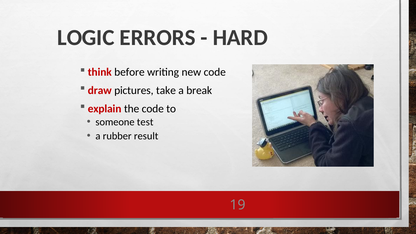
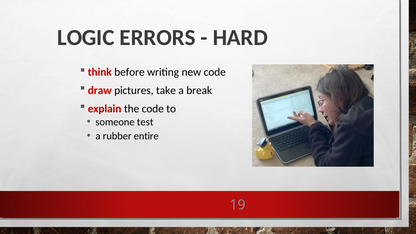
result: result -> entire
